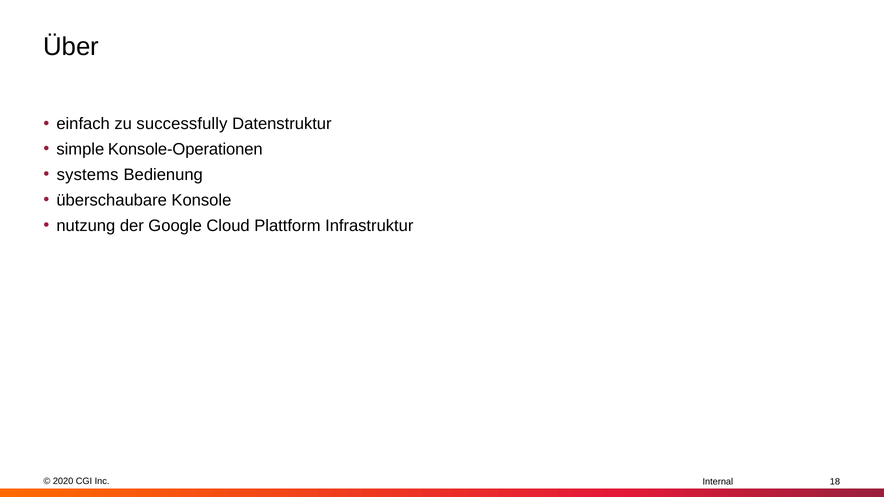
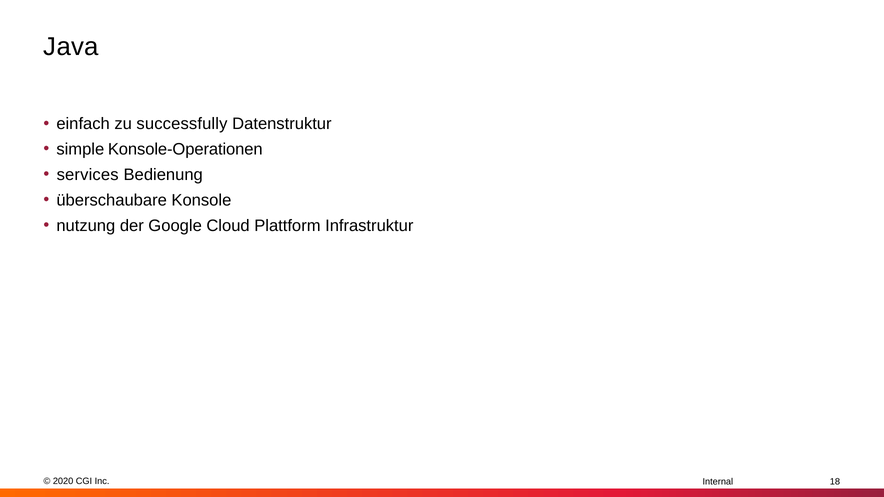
Über: Über -> Java
systems: systems -> services
